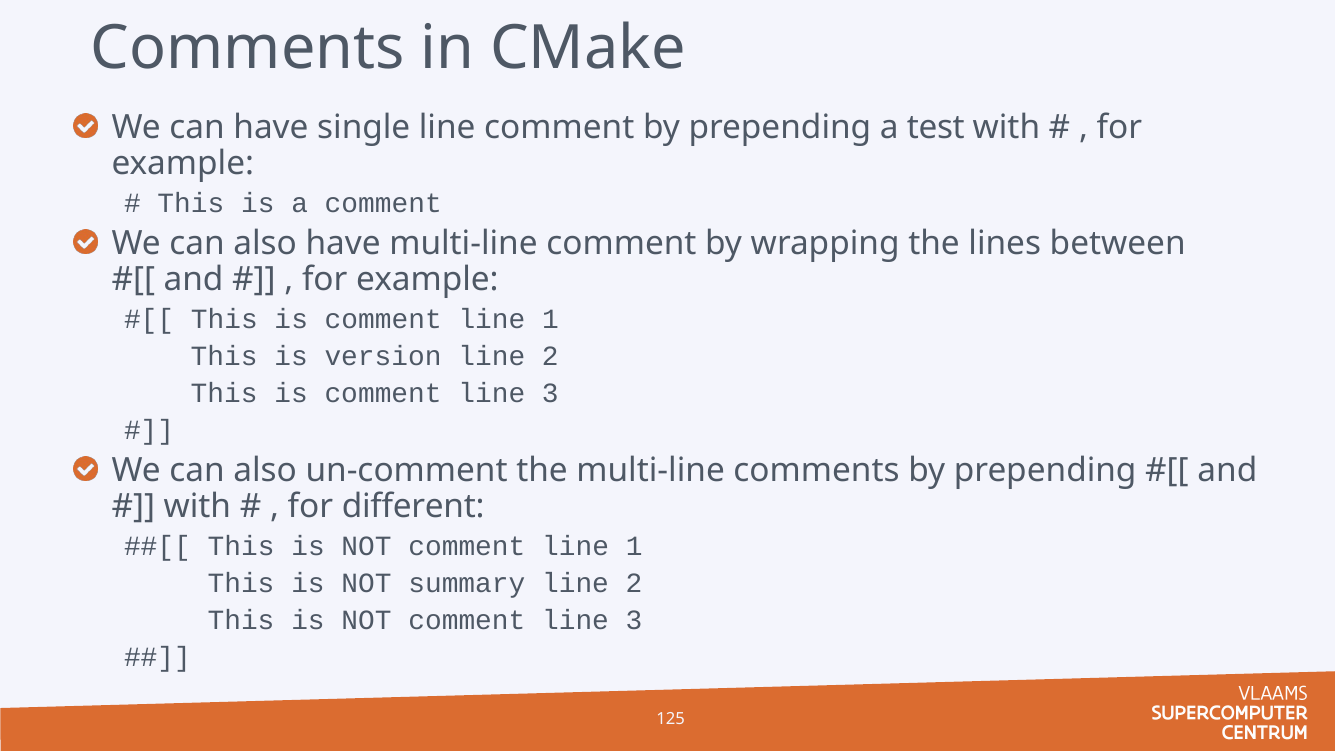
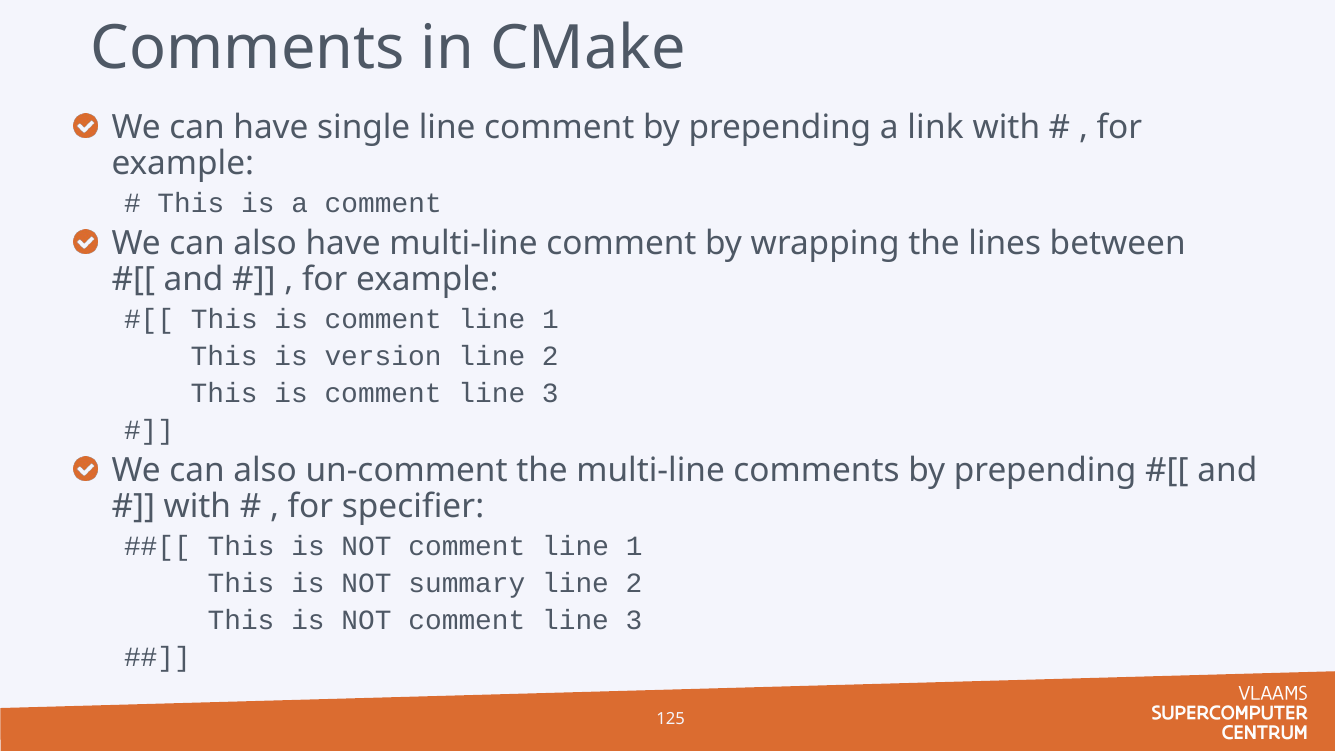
test: test -> link
different: different -> specifier
